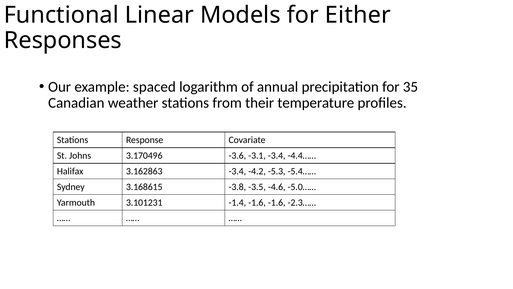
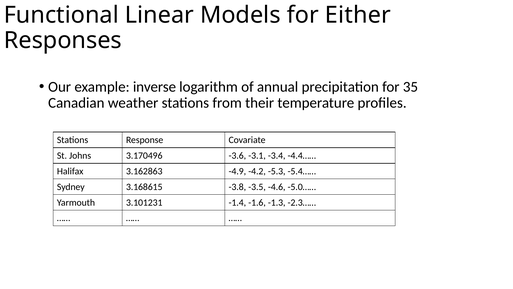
spaced: spaced -> inverse
3.162863 -3.4: -3.4 -> -4.9
-1.6 -1.6: -1.6 -> -1.3
